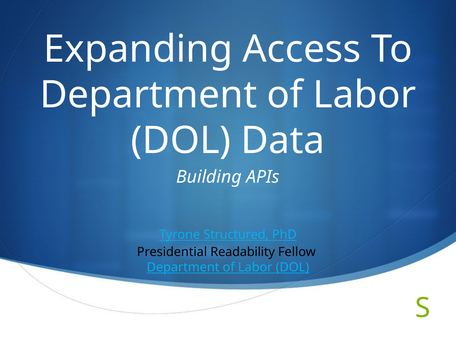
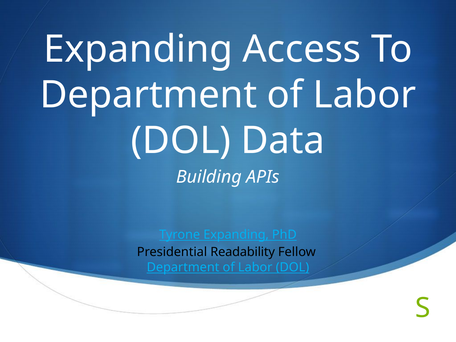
Tyrone Structured: Structured -> Expanding
